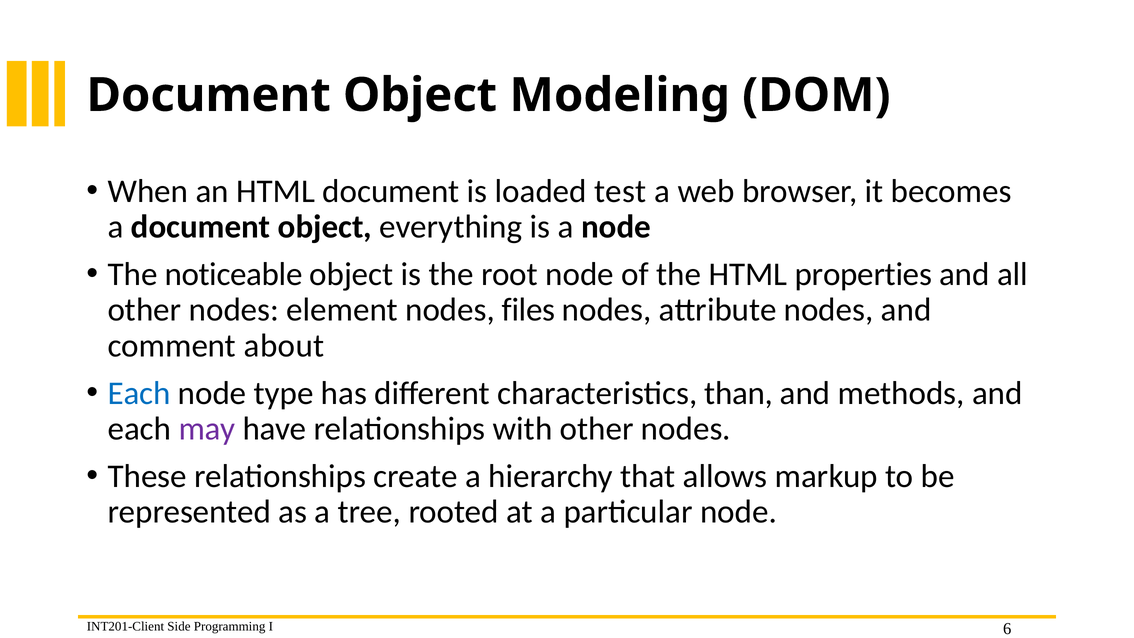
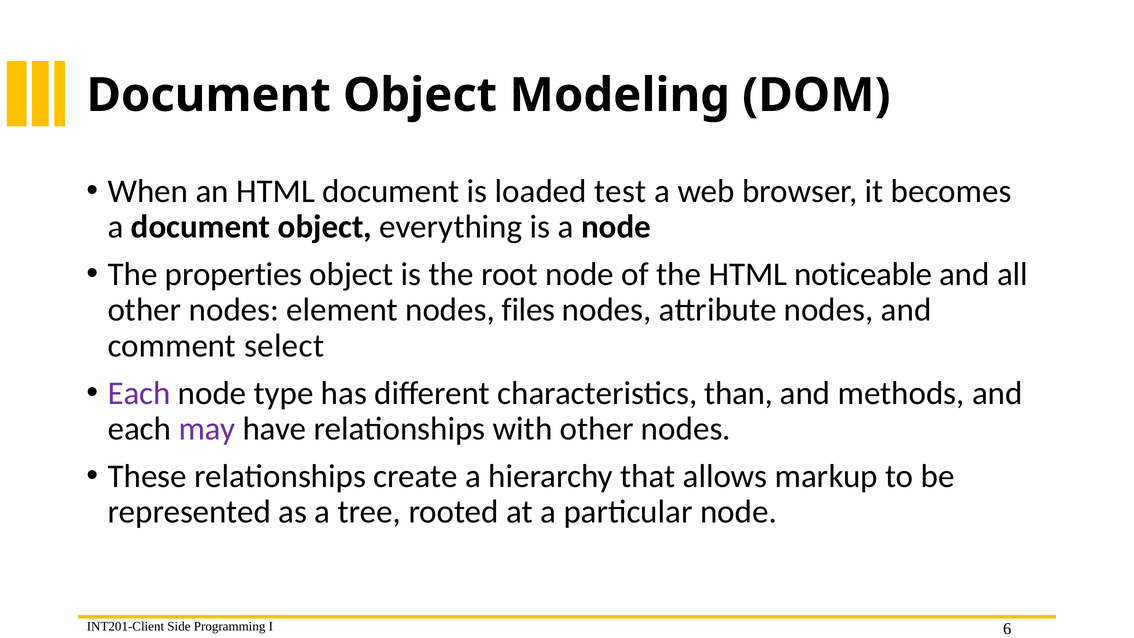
noticeable: noticeable -> properties
properties: properties -> noticeable
about: about -> select
Each at (139, 393) colour: blue -> purple
